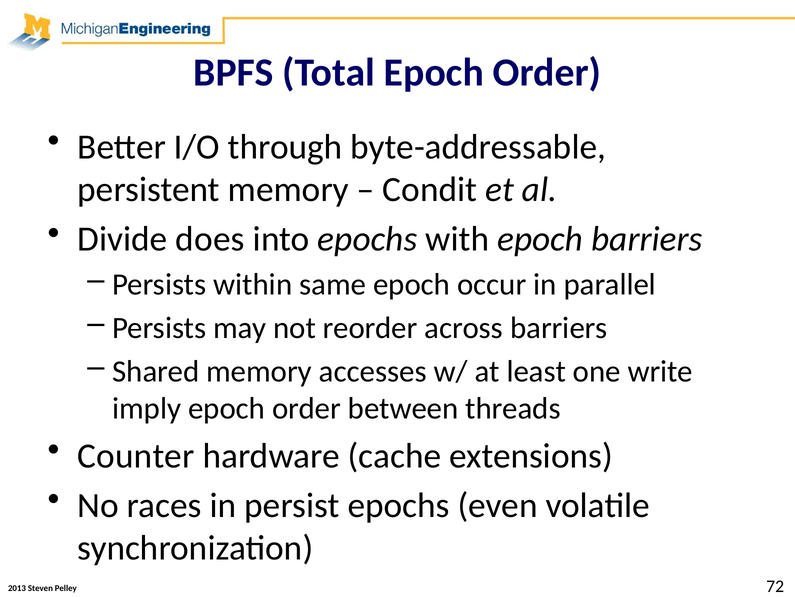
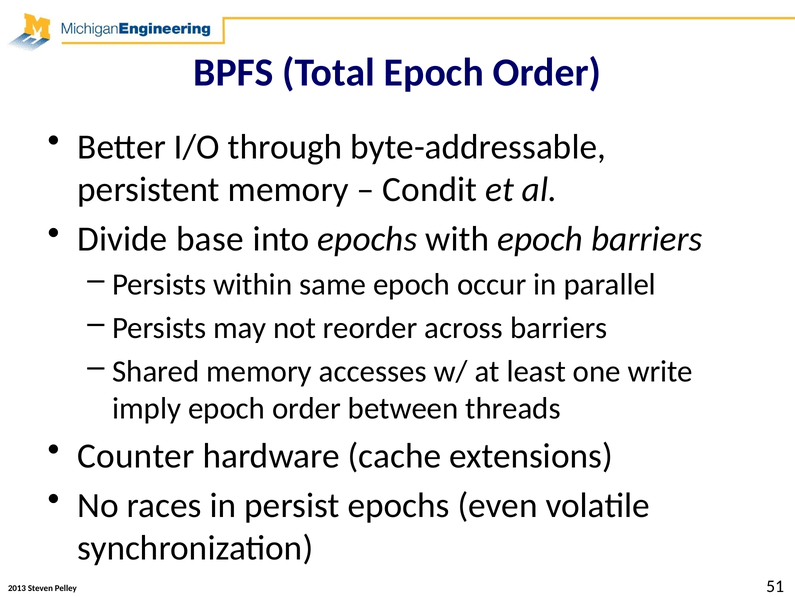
does: does -> base
72: 72 -> 51
